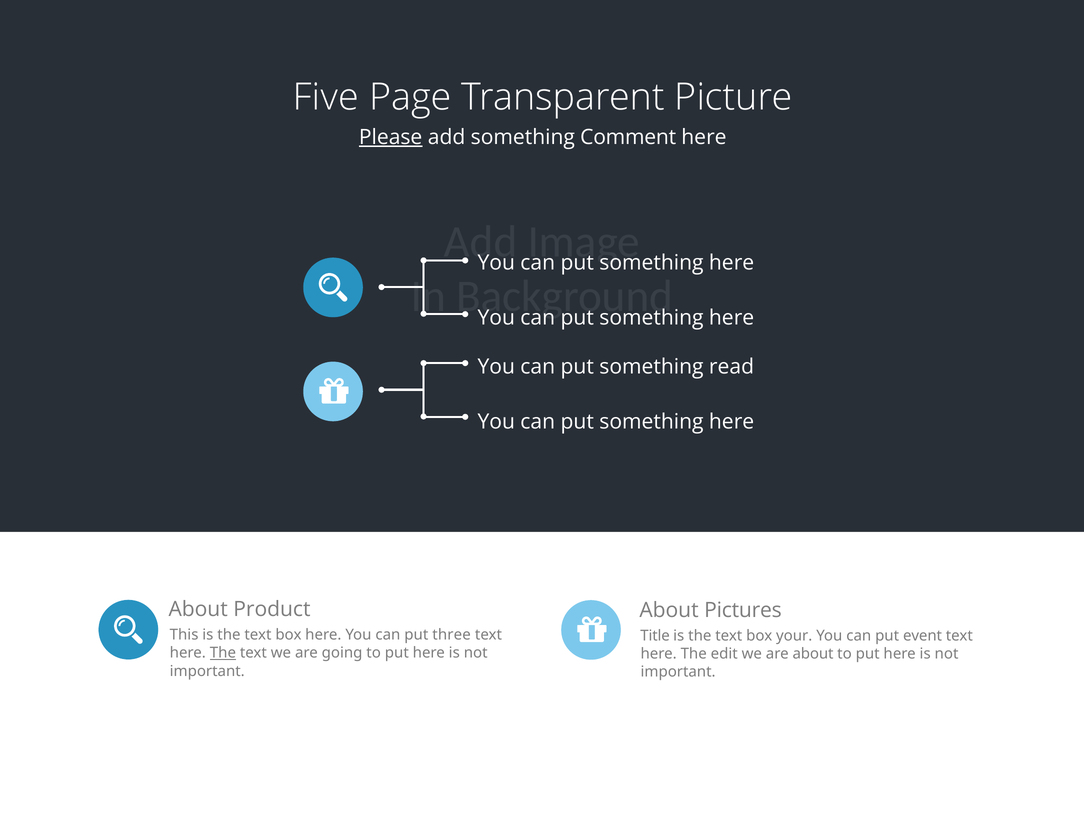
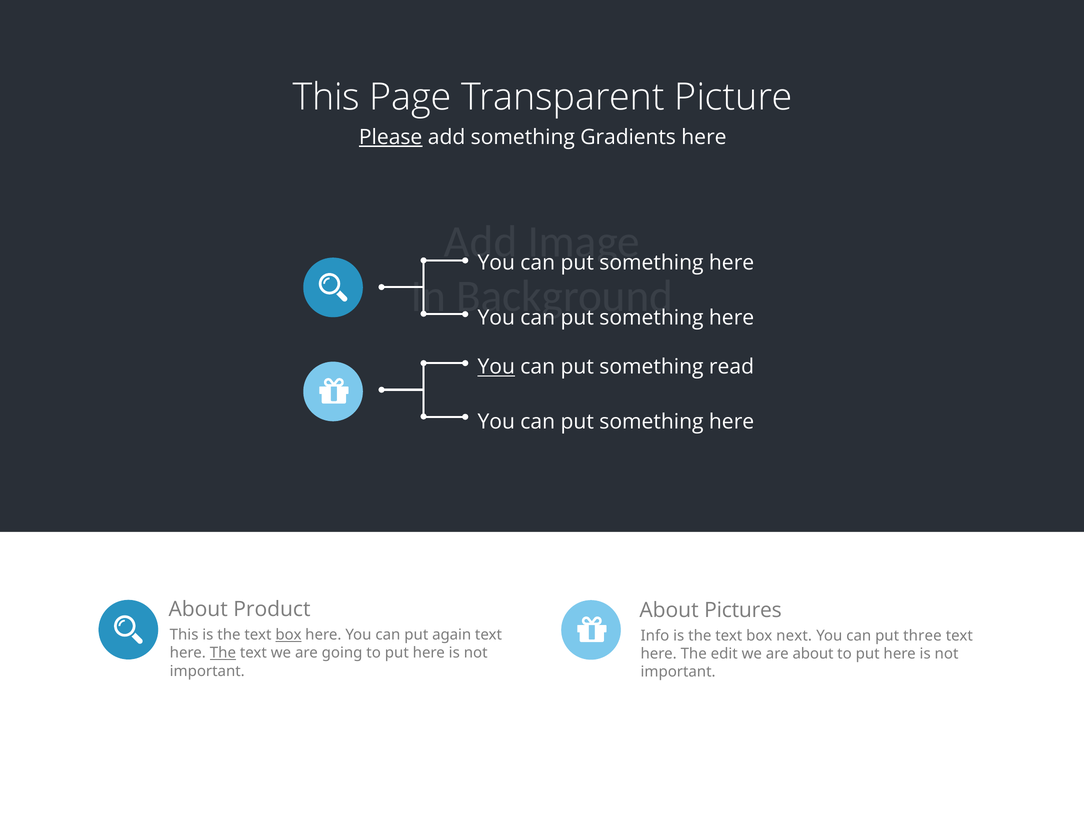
Five at (326, 97): Five -> This
Comment: Comment -> Gradients
You at (496, 367) underline: none -> present
box at (288, 635) underline: none -> present
three: three -> again
Title: Title -> Info
your: your -> next
event: event -> three
